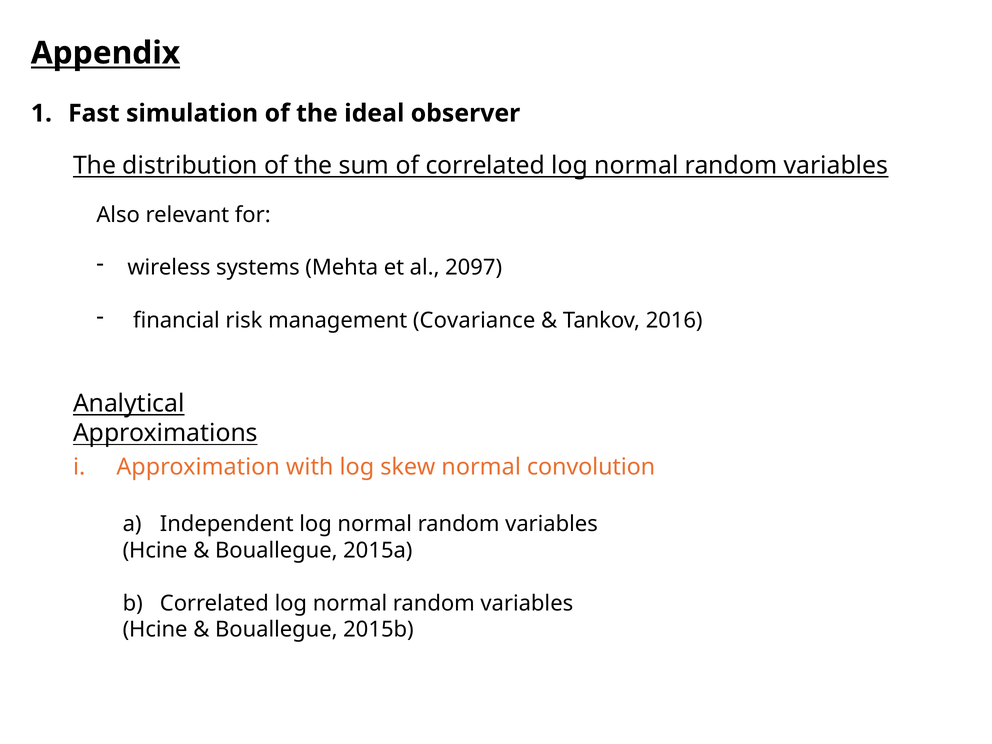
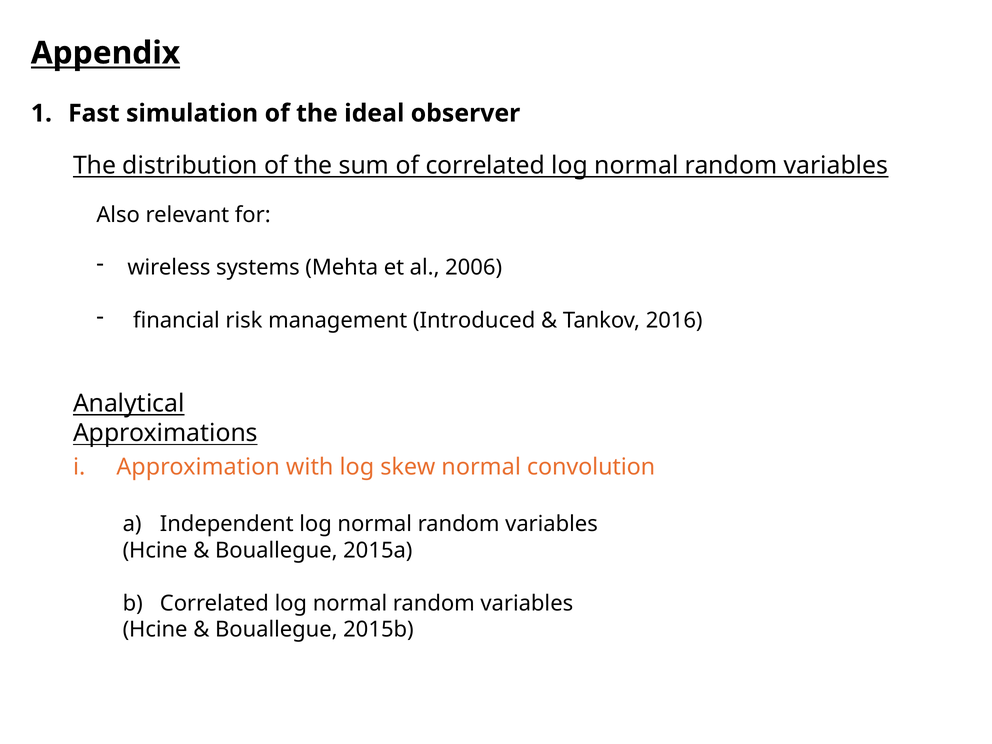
2097: 2097 -> 2006
Covariance: Covariance -> Introduced
